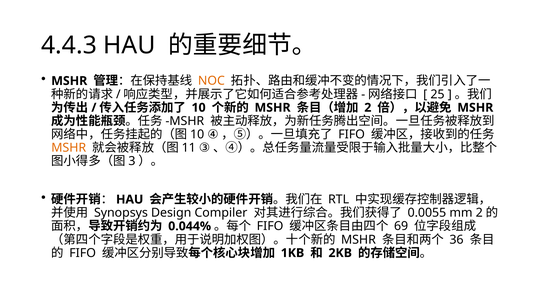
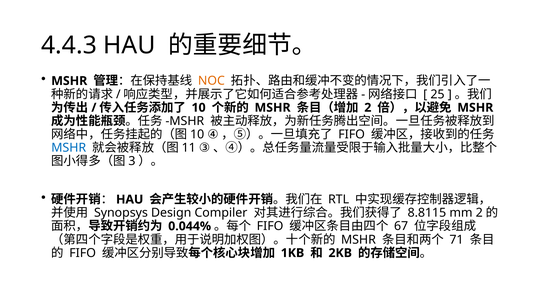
MSHR at (69, 148) colour: orange -> blue
0.0055: 0.0055 -> 8.8115
69: 69 -> 67
36: 36 -> 71
